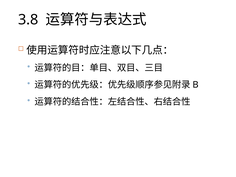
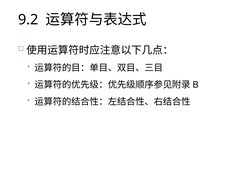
3.8: 3.8 -> 9.2
